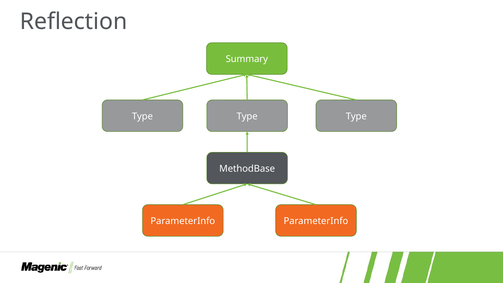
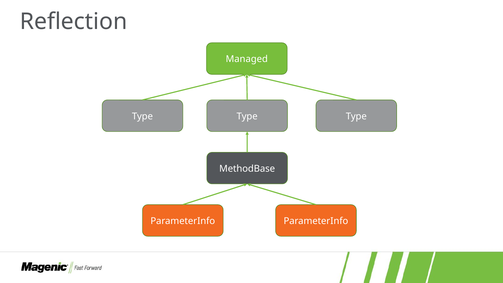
Summary: Summary -> Managed
